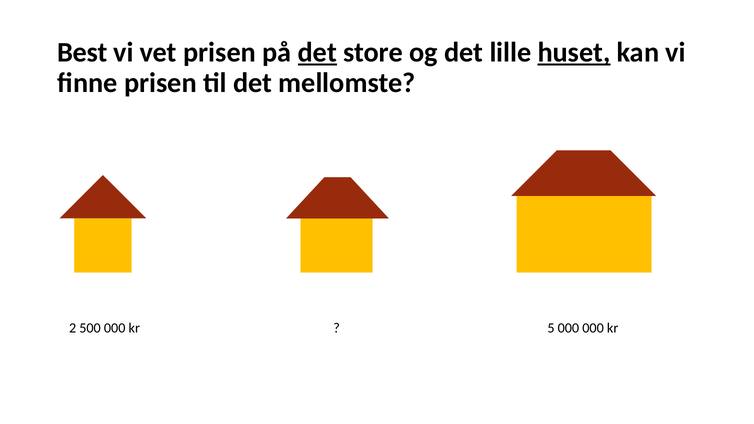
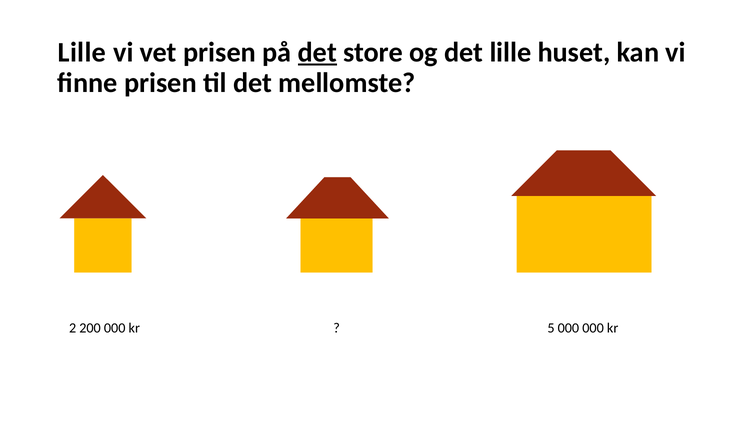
Best at (82, 52): Best -> Lille
huset underline: present -> none
500: 500 -> 200
